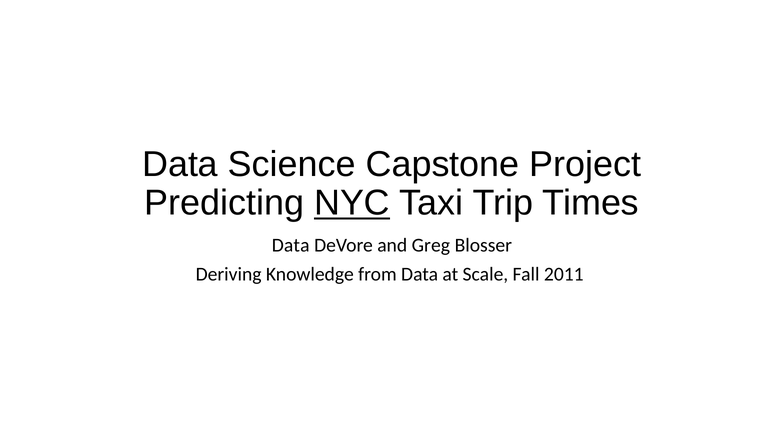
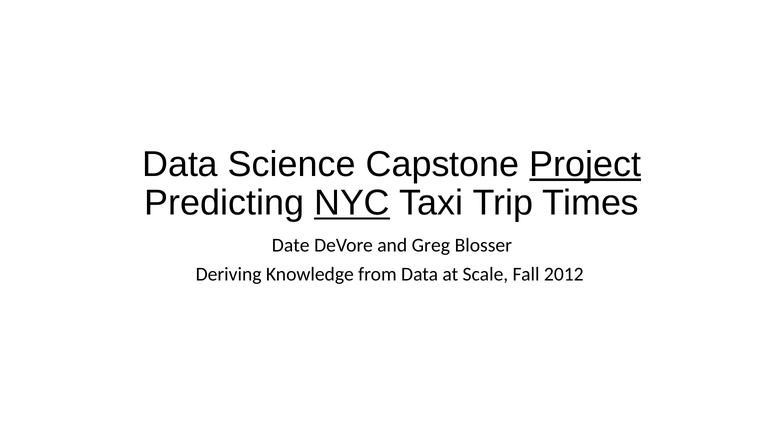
Project underline: none -> present
Data at (291, 245): Data -> Date
2011: 2011 -> 2012
